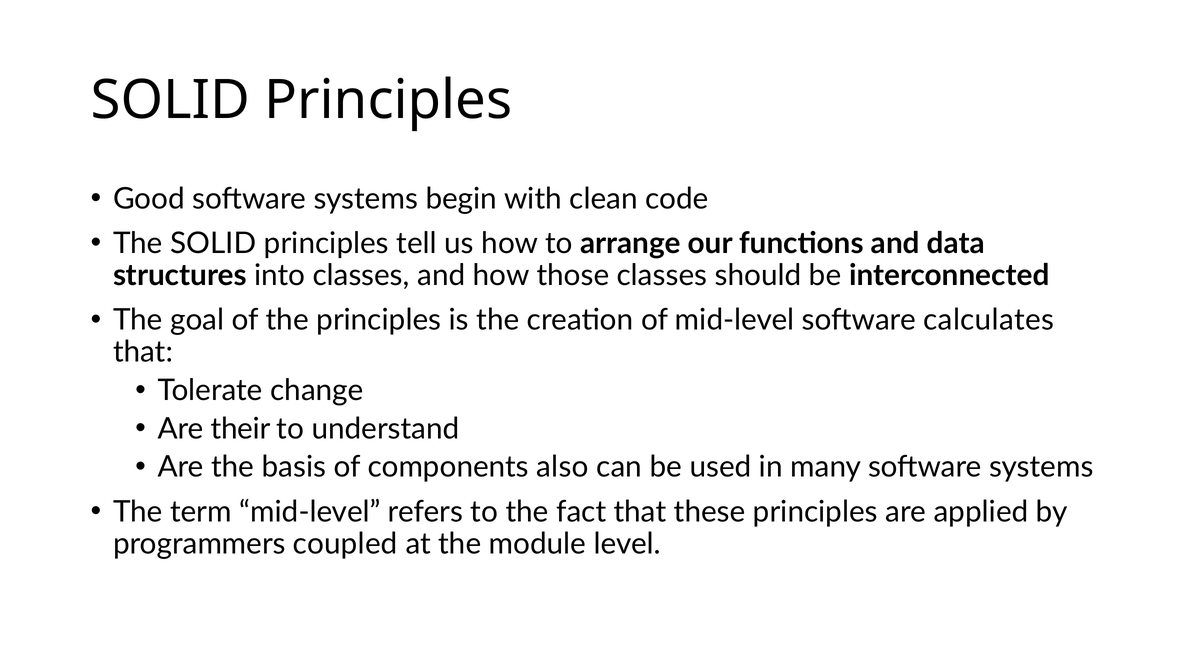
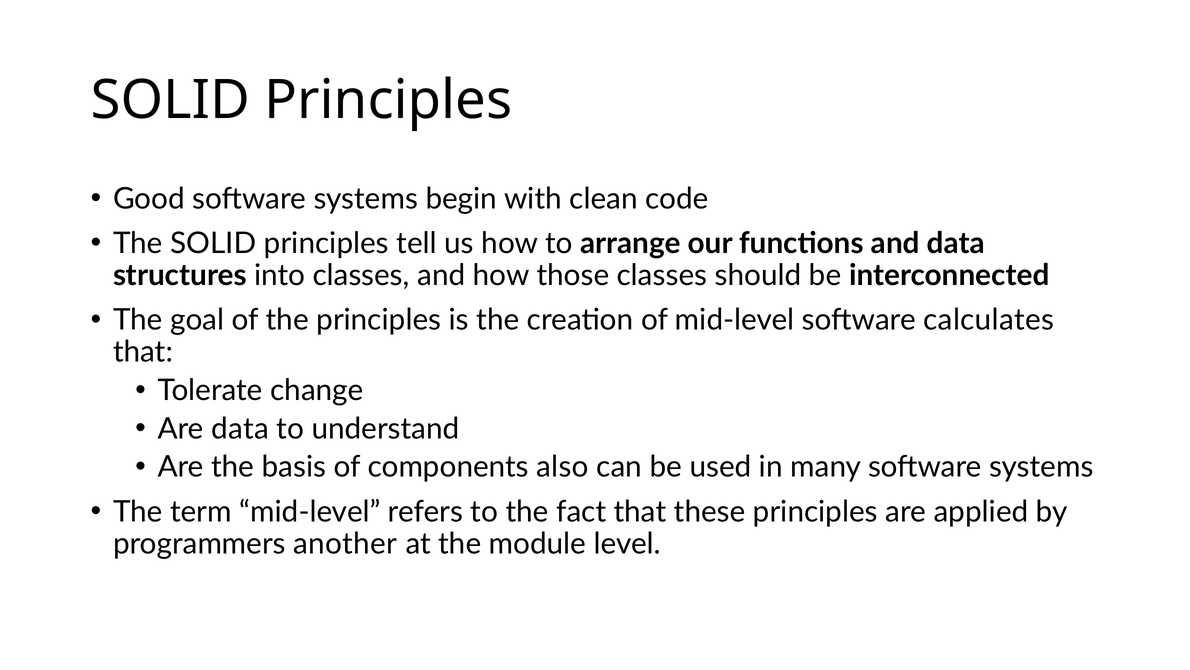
Are their: their -> data
coupled: coupled -> another
